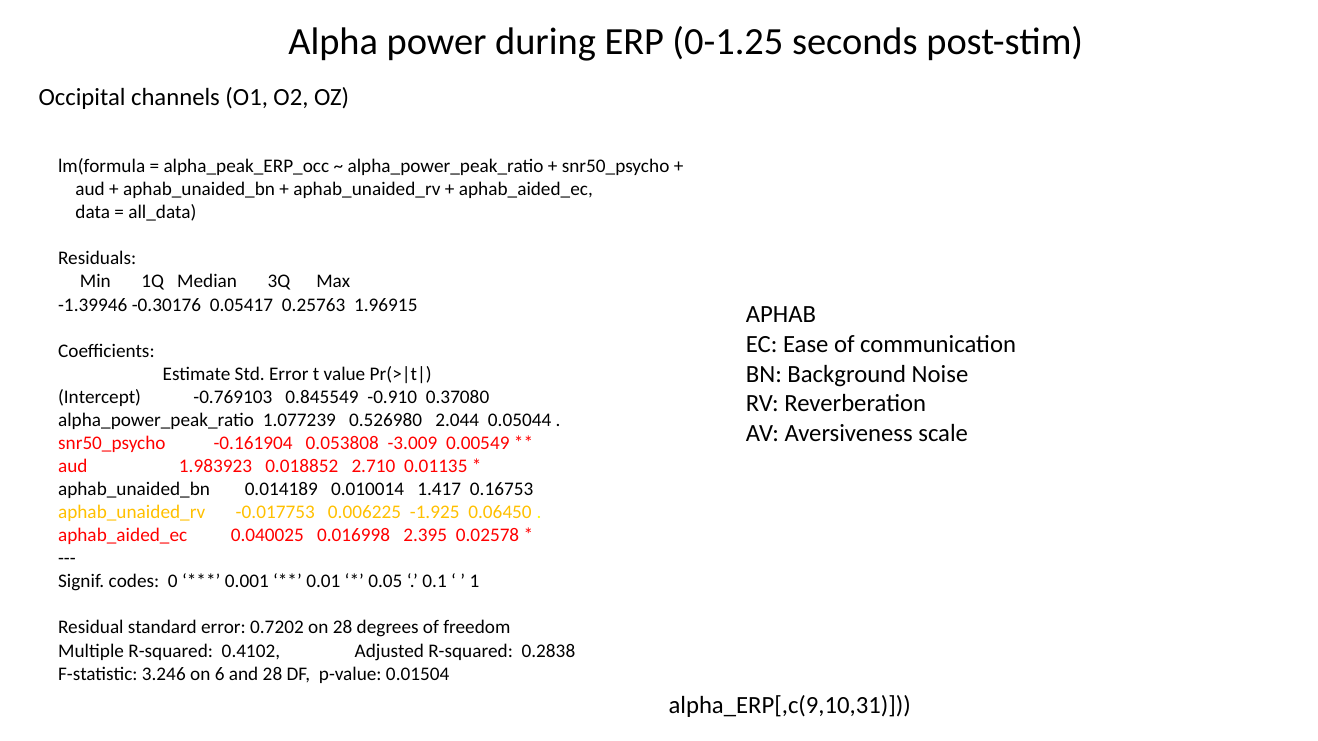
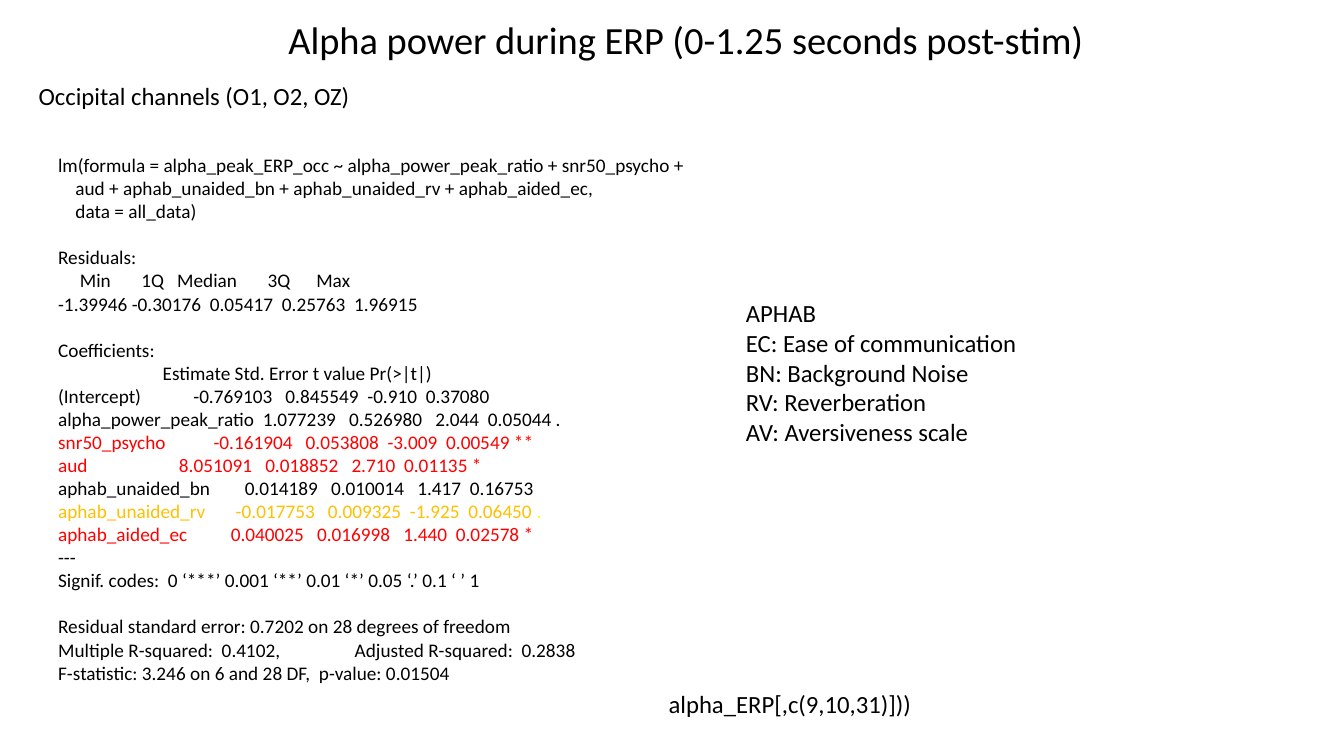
1.983923: 1.983923 -> 8.051091
0.006225: 0.006225 -> 0.009325
2.395: 2.395 -> 1.440
